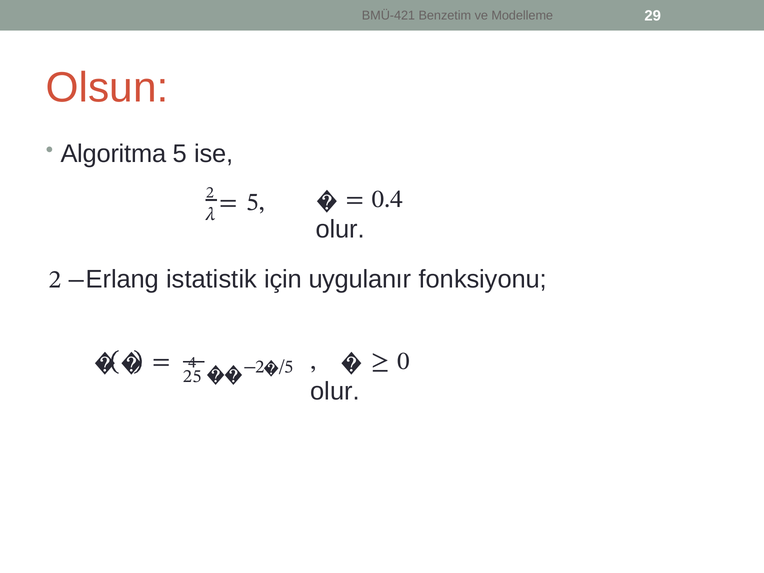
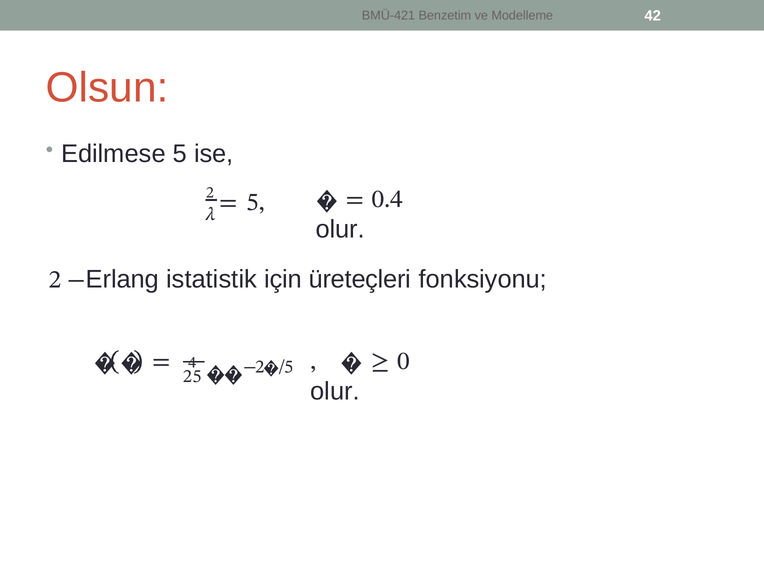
29: 29 -> 42
Algoritma: Algoritma -> Edilmese
uygulanır: uygulanır -> üreteçleri
